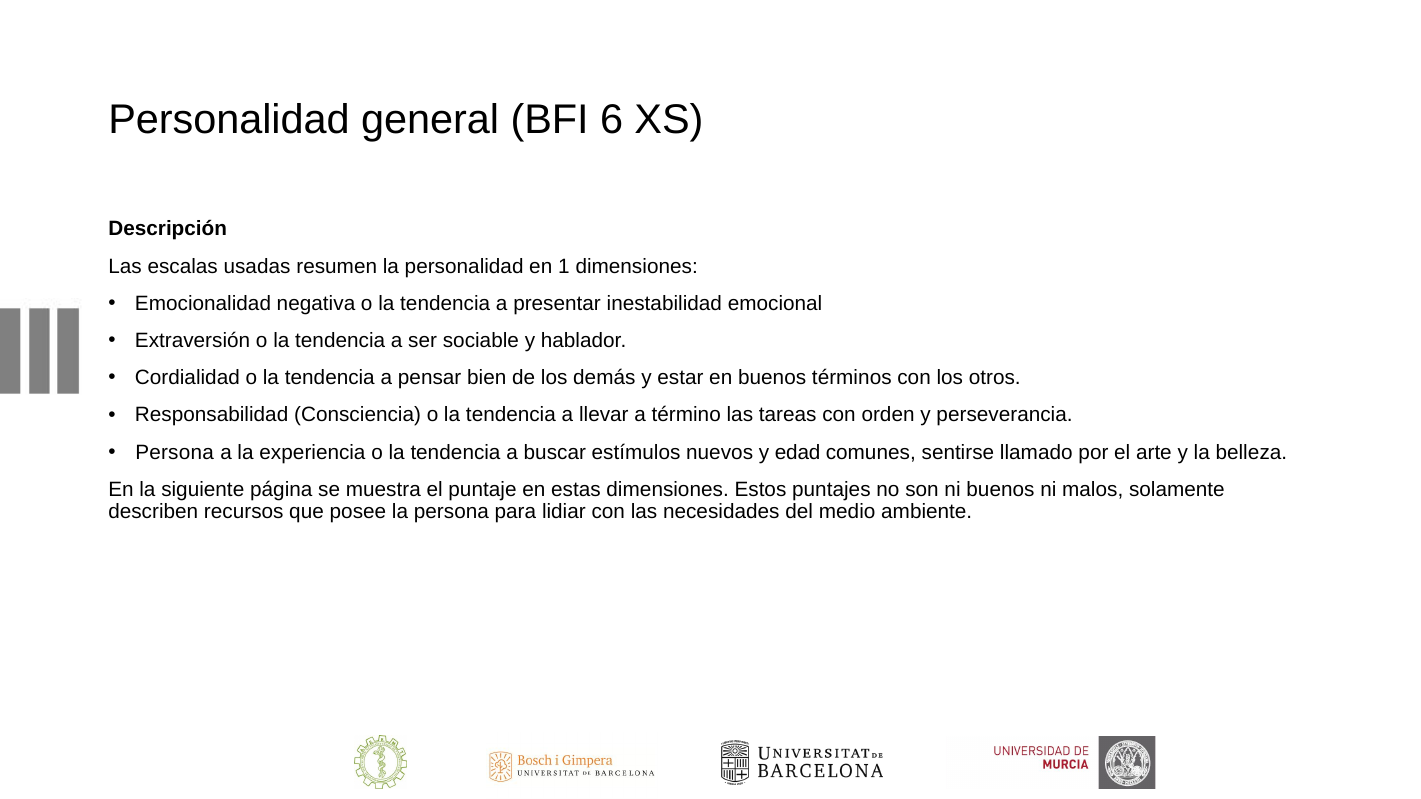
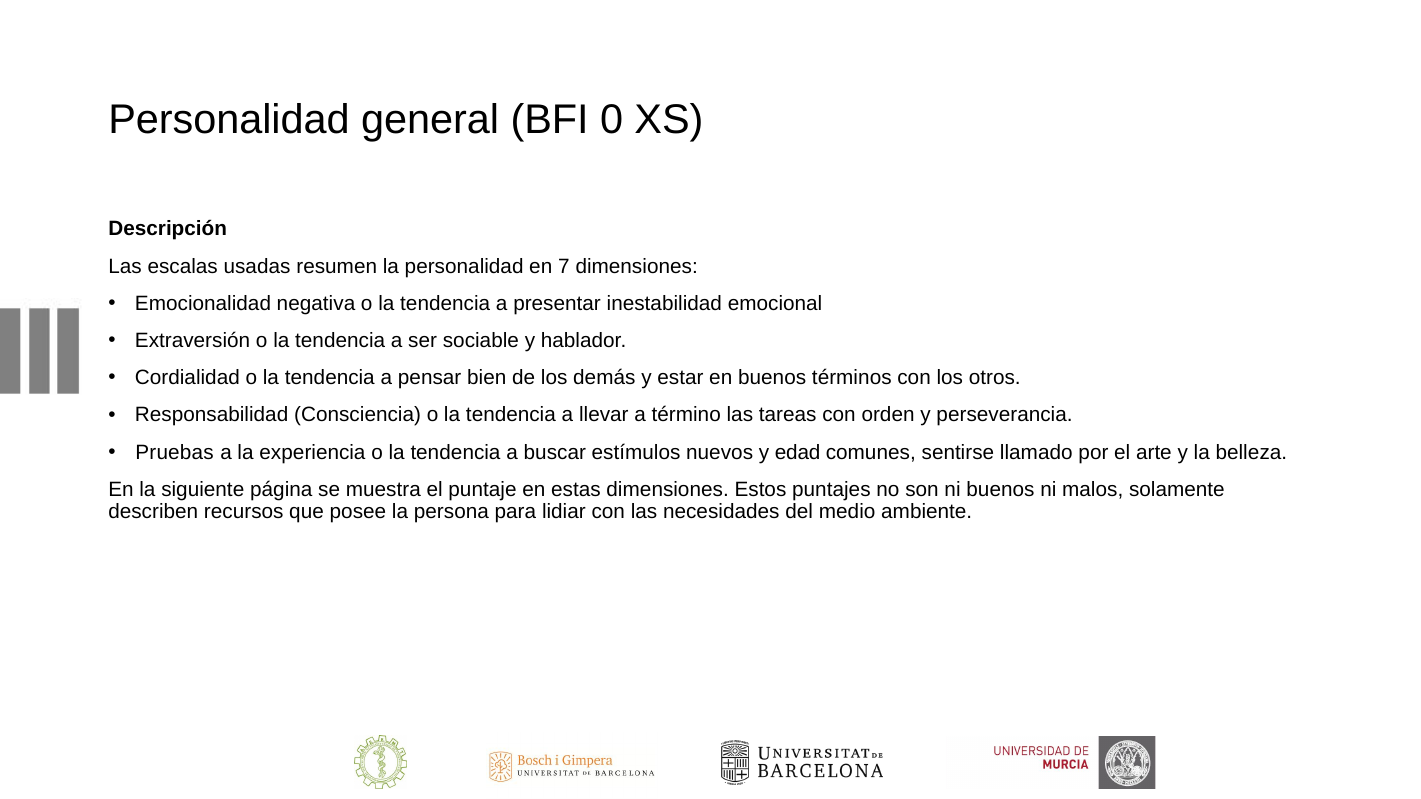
6: 6 -> 0
1: 1 -> 7
Persona at (175, 452): Persona -> Pruebas
